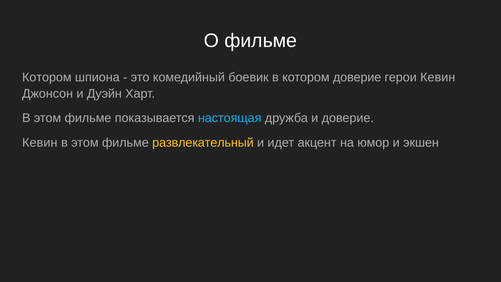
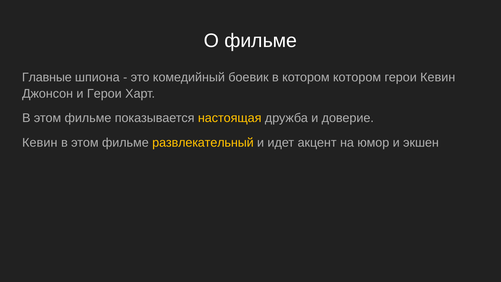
Котором at (47, 77): Котором -> Главные
котором доверие: доверие -> котором
и Дуэйн: Дуэйн -> Герои
настоящая colour: light blue -> yellow
